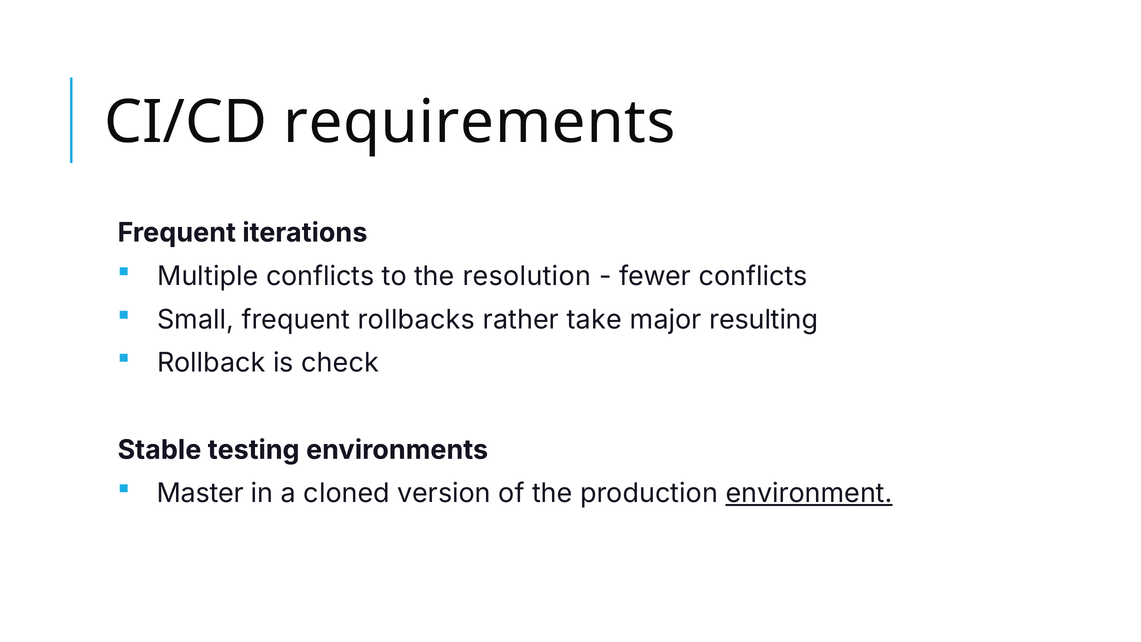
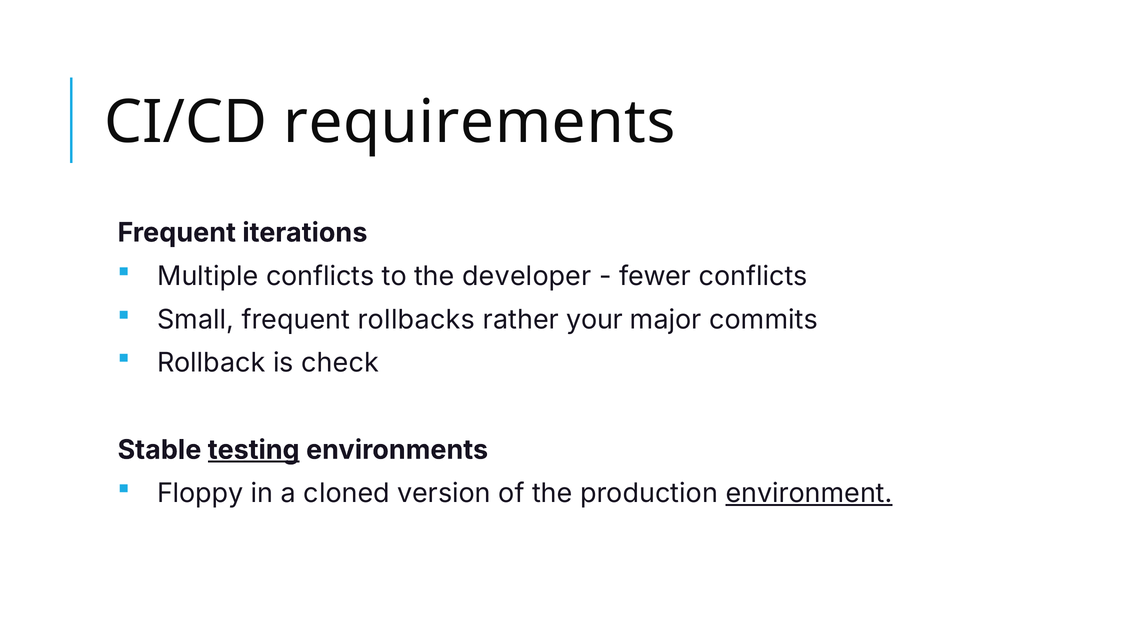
resolution: resolution -> developer
take: take -> your
resulting: resulting -> commits
testing underline: none -> present
Master: Master -> Floppy
